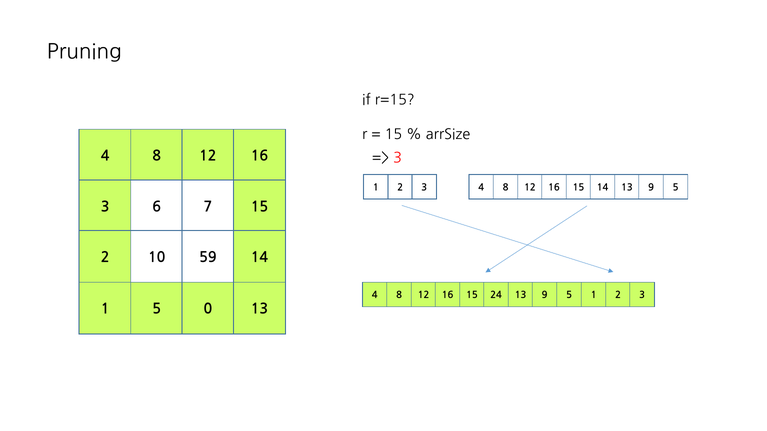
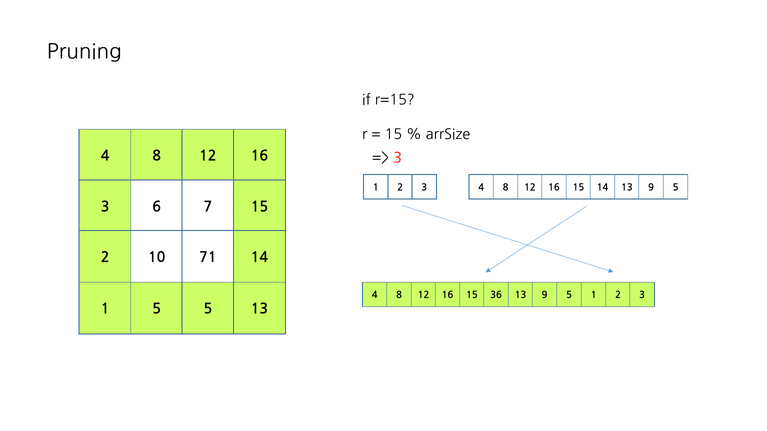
59: 59 -> 71
24: 24 -> 36
5 0: 0 -> 5
